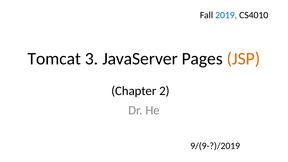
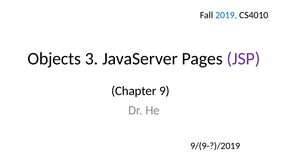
Tomcat: Tomcat -> Objects
JSP colour: orange -> purple
2: 2 -> 9
